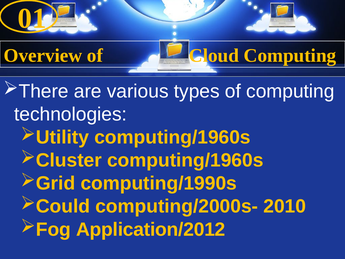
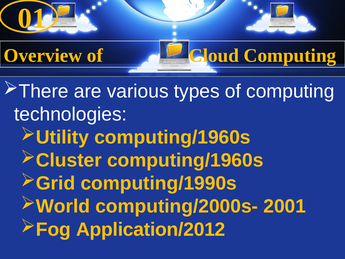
Could: Could -> World
2010: 2010 -> 2001
